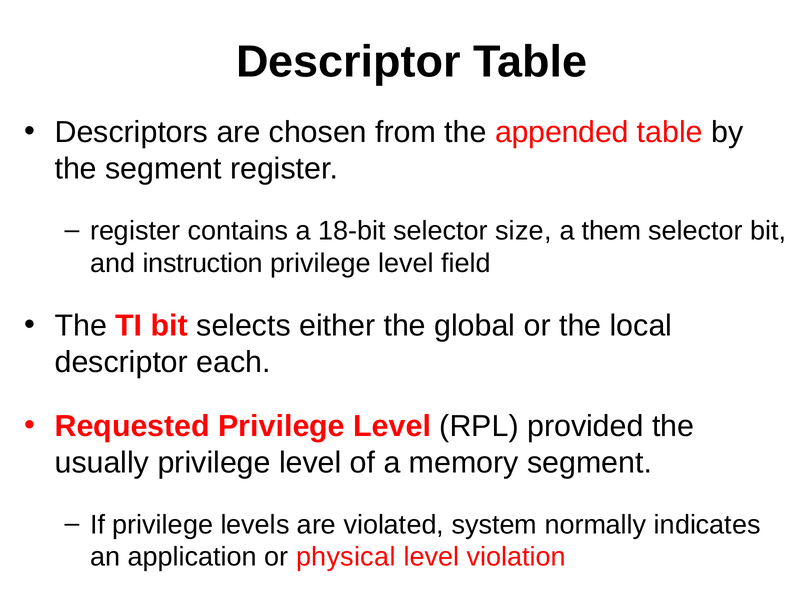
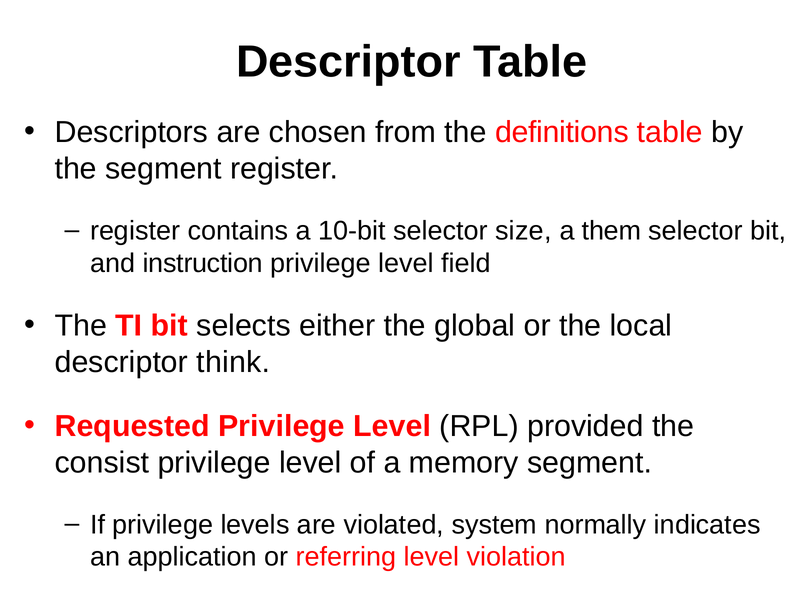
appended: appended -> definitions
18-bit: 18-bit -> 10-bit
each: each -> think
usually: usually -> consist
physical: physical -> referring
